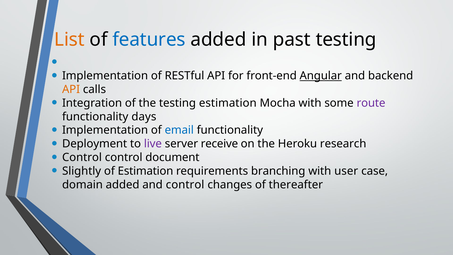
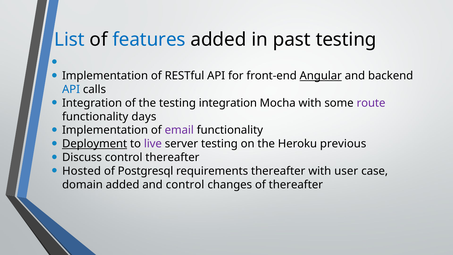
List colour: orange -> blue
API at (71, 89) colour: orange -> blue
testing estimation: estimation -> integration
email colour: blue -> purple
Deployment underline: none -> present
server receive: receive -> testing
research: research -> previous
Control at (82, 157): Control -> Discuss
control document: document -> thereafter
Slightly: Slightly -> Hosted
of Estimation: Estimation -> Postgresql
requirements branching: branching -> thereafter
